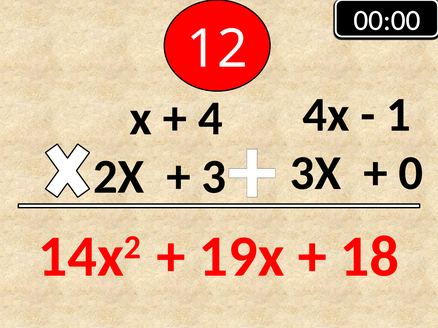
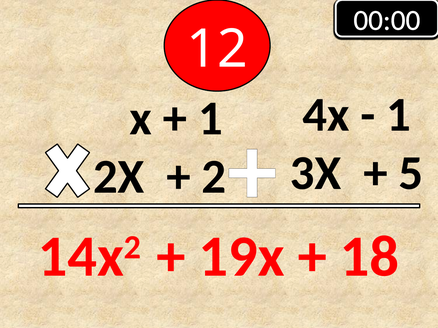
4 at (210, 119): 4 -> 1
0: 0 -> 5
3: 3 -> 2
